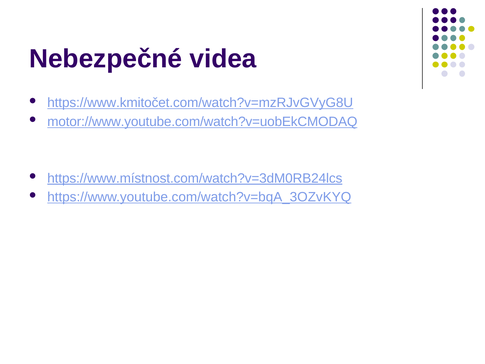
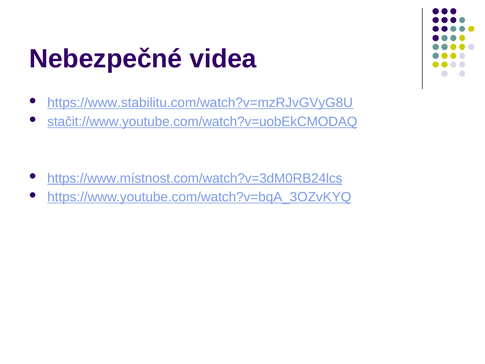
https://www.kmitočet.com/watch?v=mzRJvGVyG8U: https://www.kmitočet.com/watch?v=mzRJvGVyG8U -> https://www.stabilitu.com/watch?v=mzRJvGVyG8U
motor://www.youtube.com/watch?v=uobEkCMODAQ: motor://www.youtube.com/watch?v=uobEkCMODAQ -> stačit://www.youtube.com/watch?v=uobEkCMODAQ
